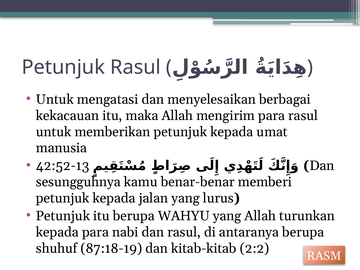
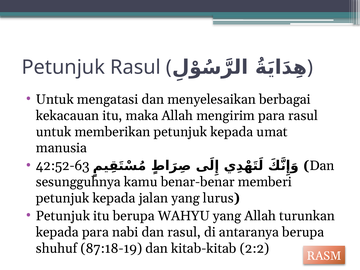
42:52-13: 42:52-13 -> 42:52-63
